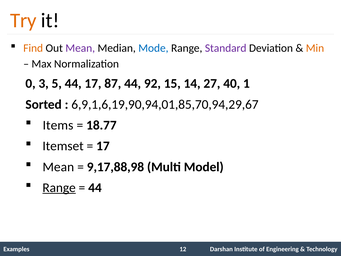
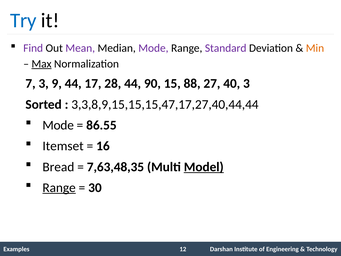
Try colour: orange -> blue
Find colour: orange -> purple
Mode at (153, 48) colour: blue -> purple
Max underline: none -> present
0: 0 -> 7
5: 5 -> 9
87: 87 -> 28
92: 92 -> 90
14: 14 -> 88
40 1: 1 -> 3
6,9,1,6,19,90,94,01,85,70,94,29,67: 6,9,1,6,19,90,94,01,85,70,94,29,67 -> 3,3,8,9,15,15,15,47,17,27,40,44,44
Items at (58, 125): Items -> Mode
18.77: 18.77 -> 86.55
17 at (103, 146): 17 -> 16
Mean at (58, 167): Mean -> Bread
9,17,88,98: 9,17,88,98 -> 7,63,48,35
Model underline: none -> present
44 at (95, 188): 44 -> 30
